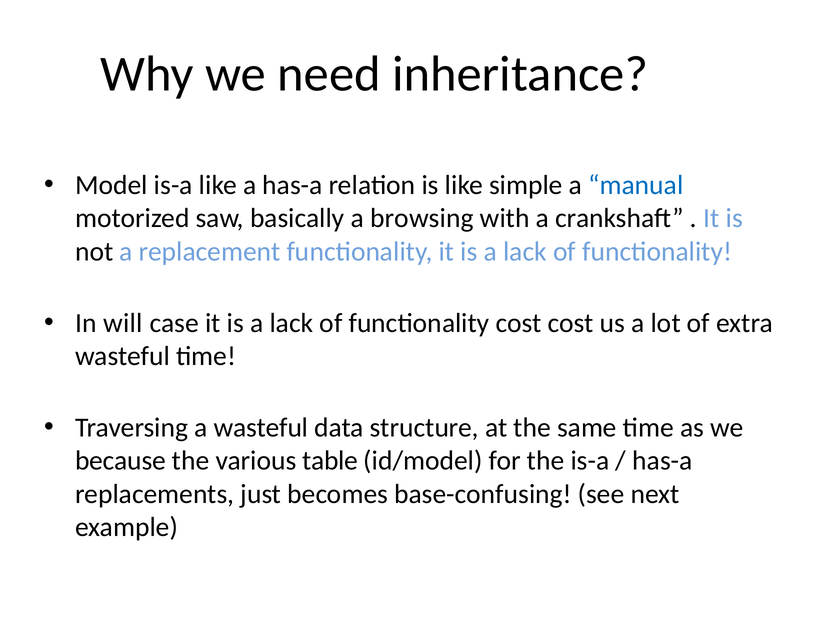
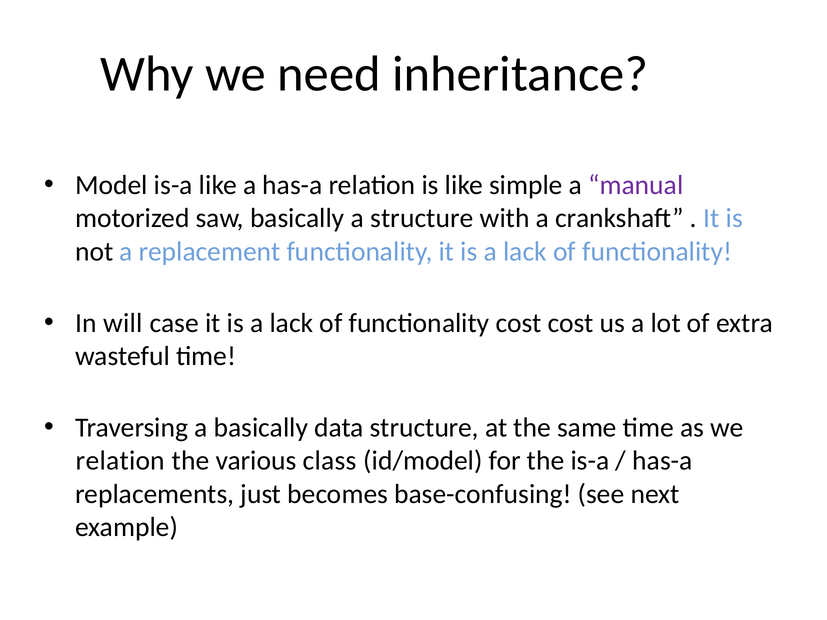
manual colour: blue -> purple
a browsing: browsing -> structure
a wasteful: wasteful -> basically
because at (121, 461): because -> relation
table: table -> class
